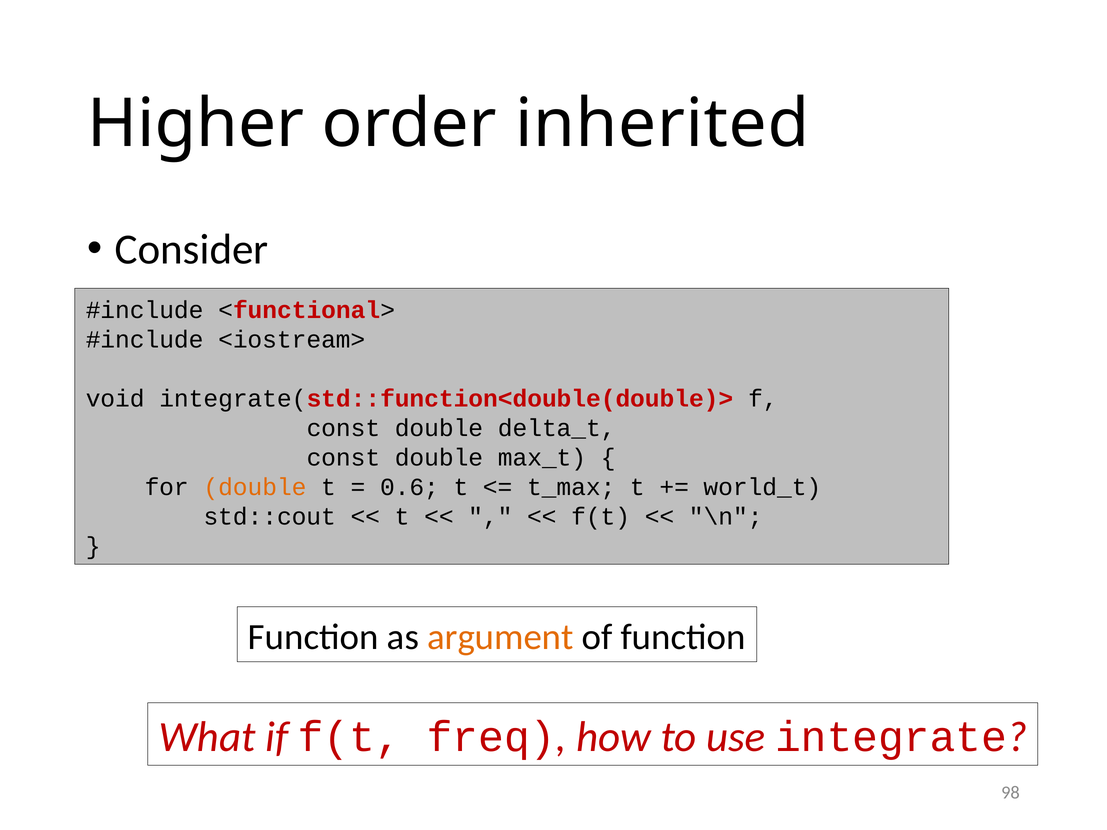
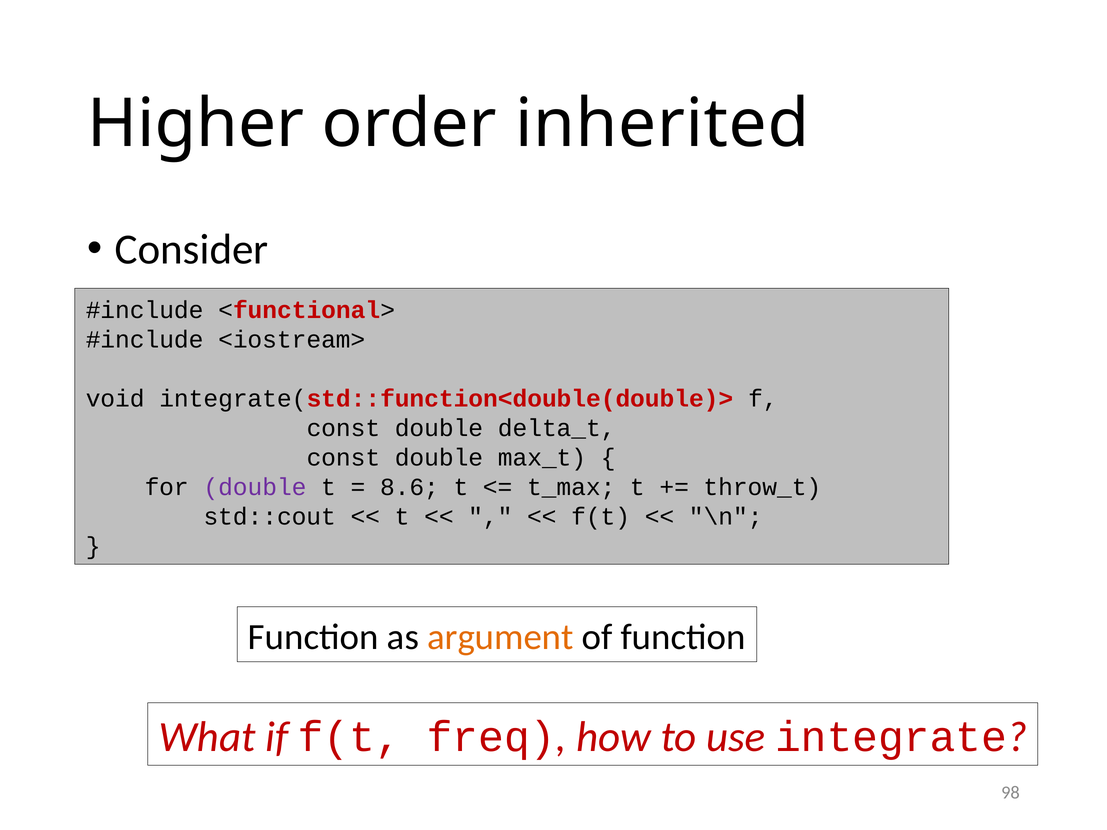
double at (255, 487) colour: orange -> purple
0.6: 0.6 -> 8.6
world_t: world_t -> throw_t
